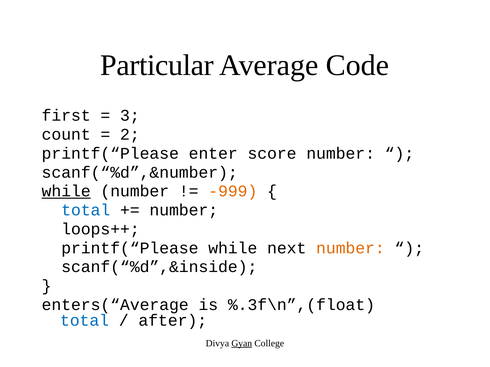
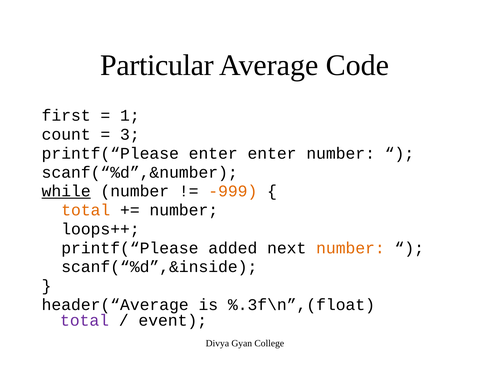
3: 3 -> 1
2: 2 -> 3
enter score: score -> enter
total at (86, 210) colour: blue -> orange
printf(“Please while: while -> added
enters(“Average: enters(“Average -> header(“Average
total at (85, 321) colour: blue -> purple
after: after -> event
Gyan underline: present -> none
